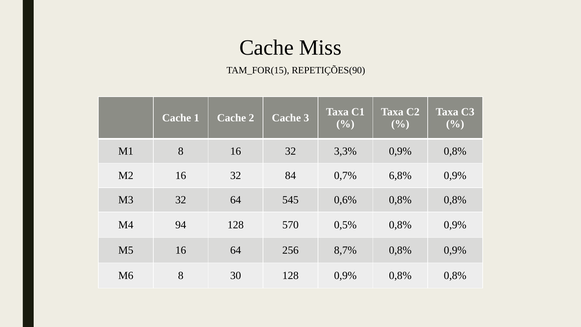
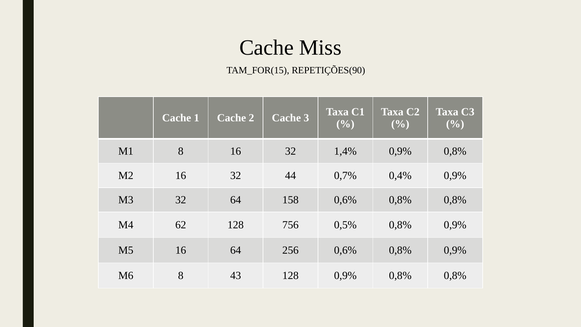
3,3%: 3,3% -> 1,4%
84: 84 -> 44
6,8%: 6,8% -> 0,4%
545: 545 -> 158
94: 94 -> 62
570: 570 -> 756
256 8,7%: 8,7% -> 0,6%
30: 30 -> 43
